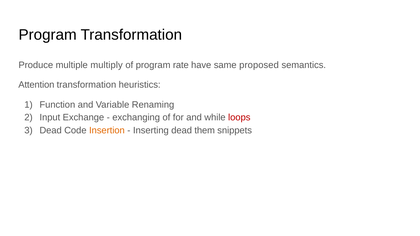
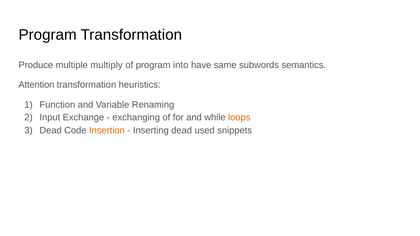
rate: rate -> into
proposed: proposed -> subwords
loops colour: red -> orange
them: them -> used
